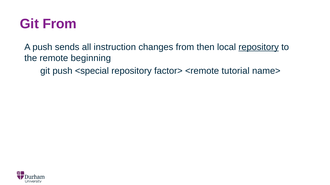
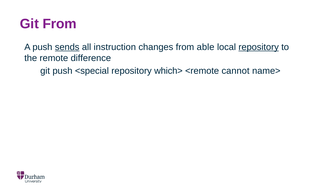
sends underline: none -> present
then: then -> able
beginning: beginning -> difference
factor>: factor> -> which>
tutorial: tutorial -> cannot
